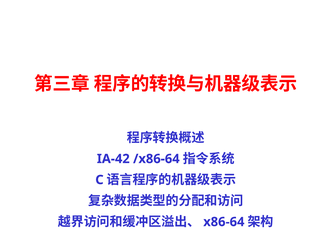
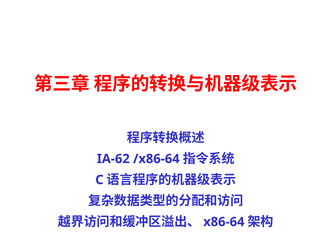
IA-42: IA-42 -> IA-62
